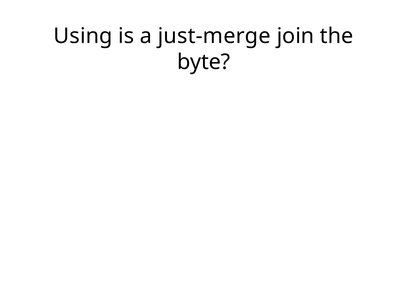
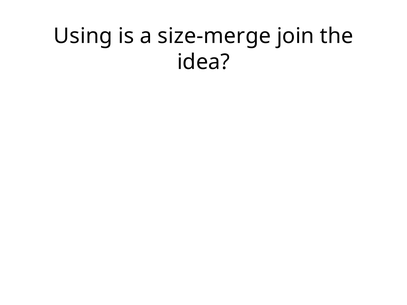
just-merge: just-merge -> size-merge
byte: byte -> idea
